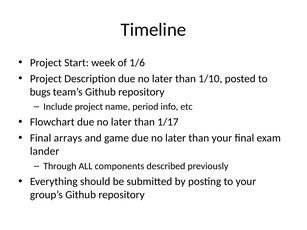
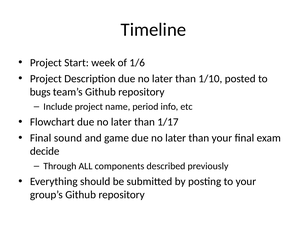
arrays: arrays -> sound
lander: lander -> decide
